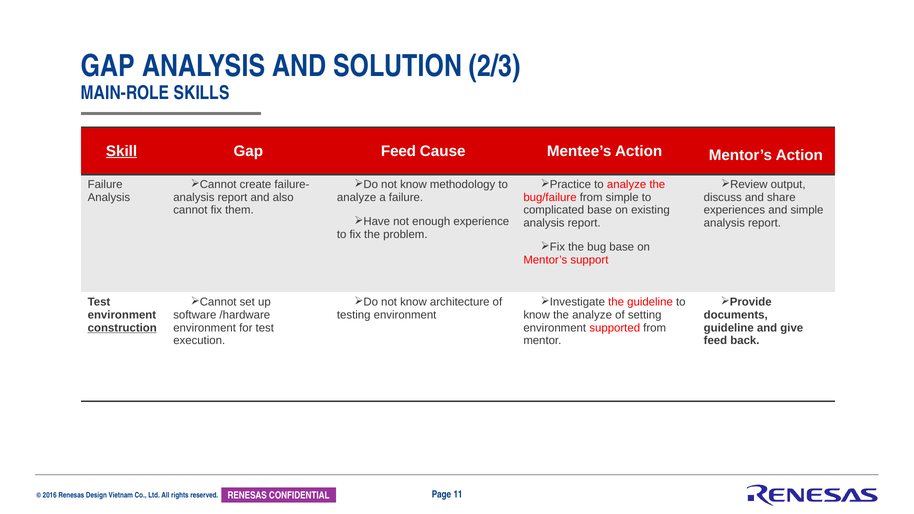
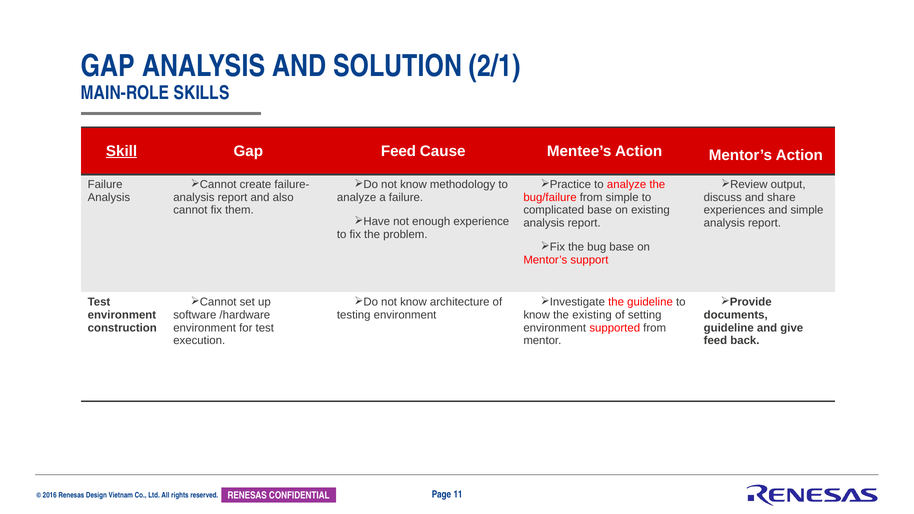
2/3: 2/3 -> 2/1
the analyze: analyze -> existing
construction underline: present -> none
